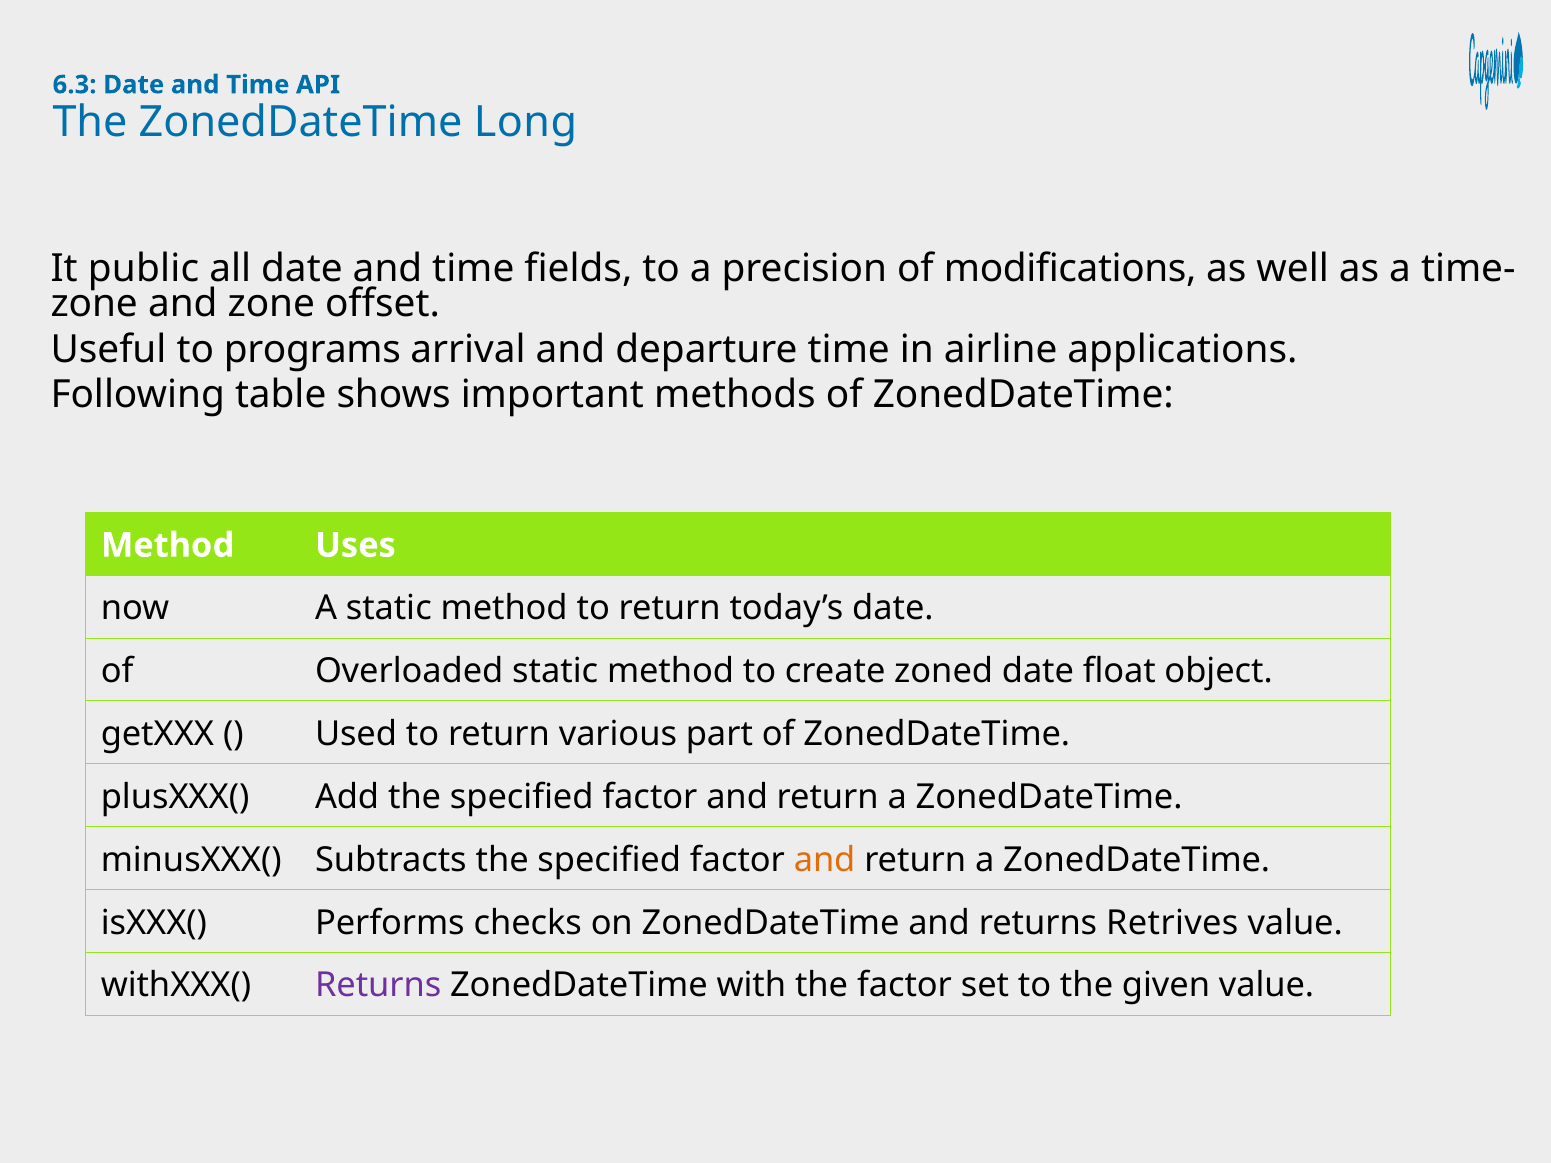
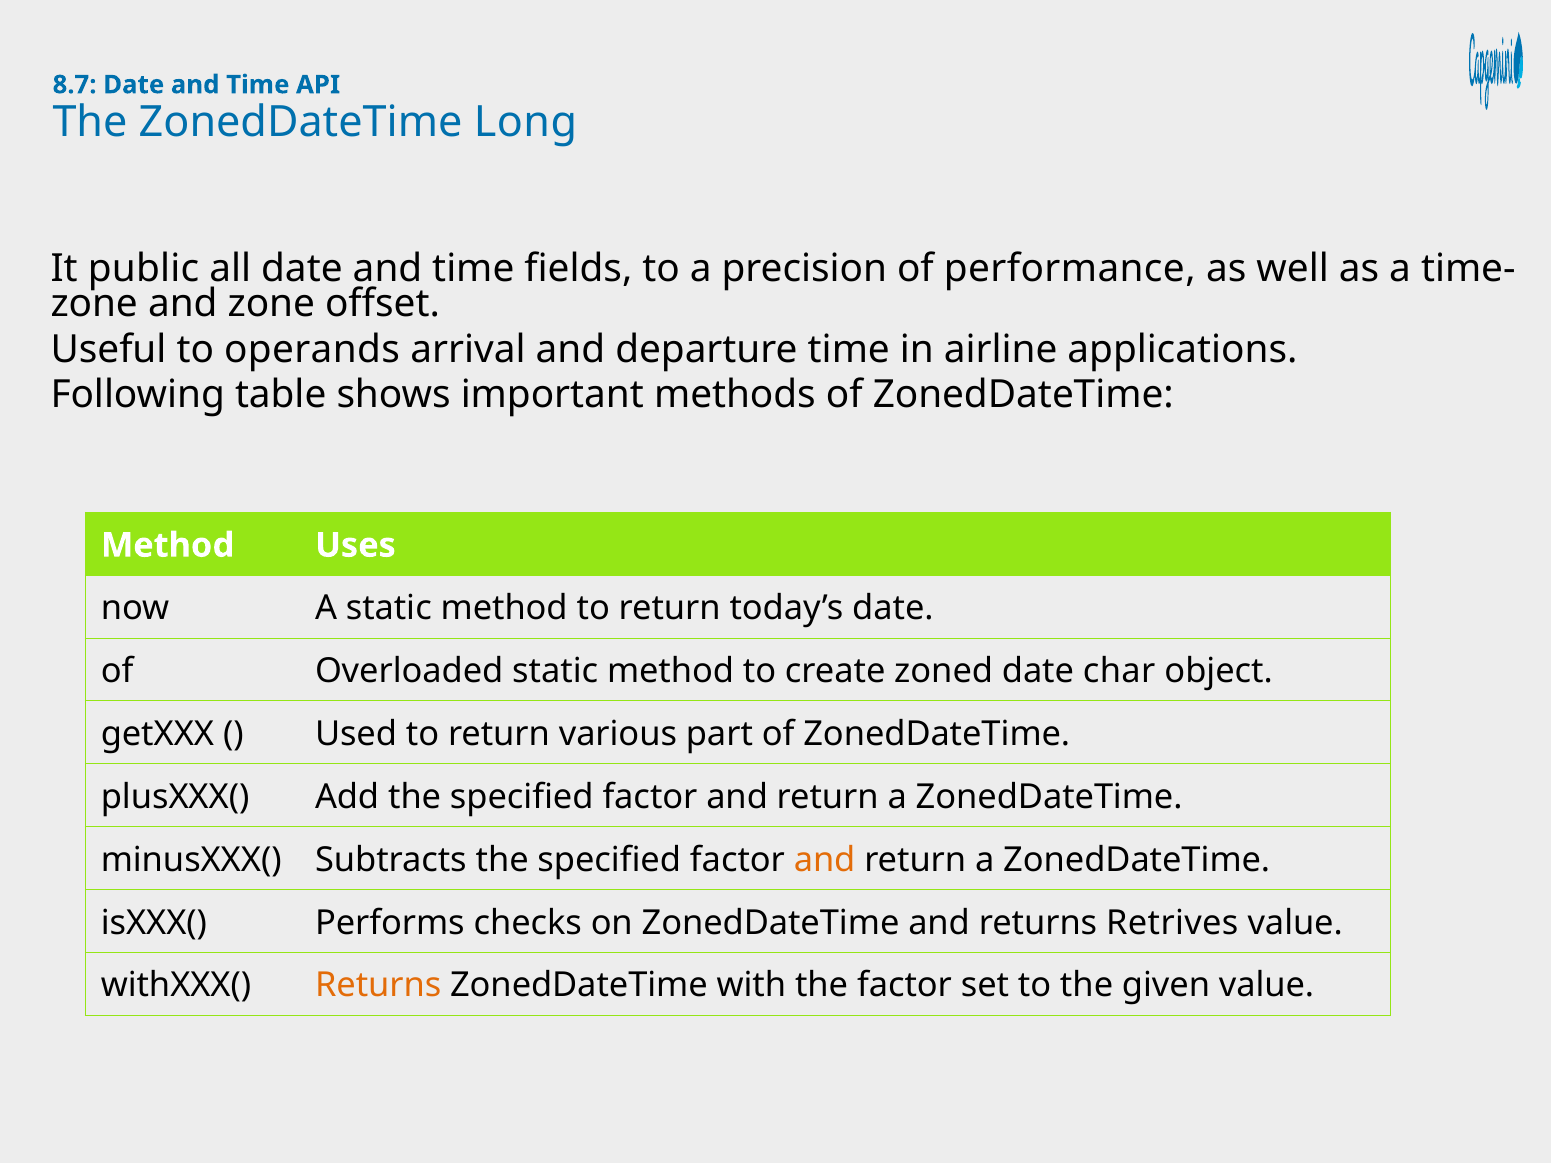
6.3: 6.3 -> 8.7
modifications: modifications -> performance
programs: programs -> operands
float: float -> char
Returns at (378, 986) colour: purple -> orange
